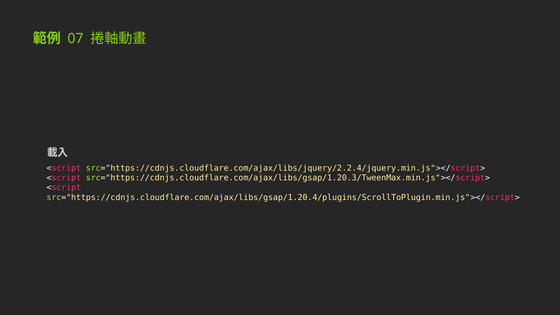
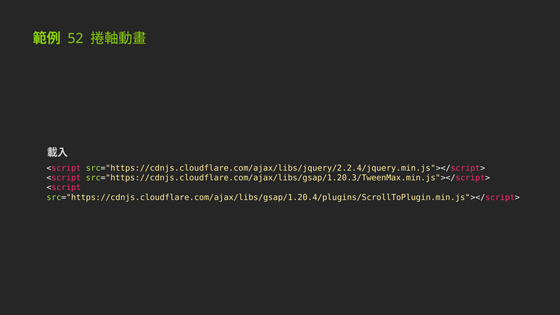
07: 07 -> 52
